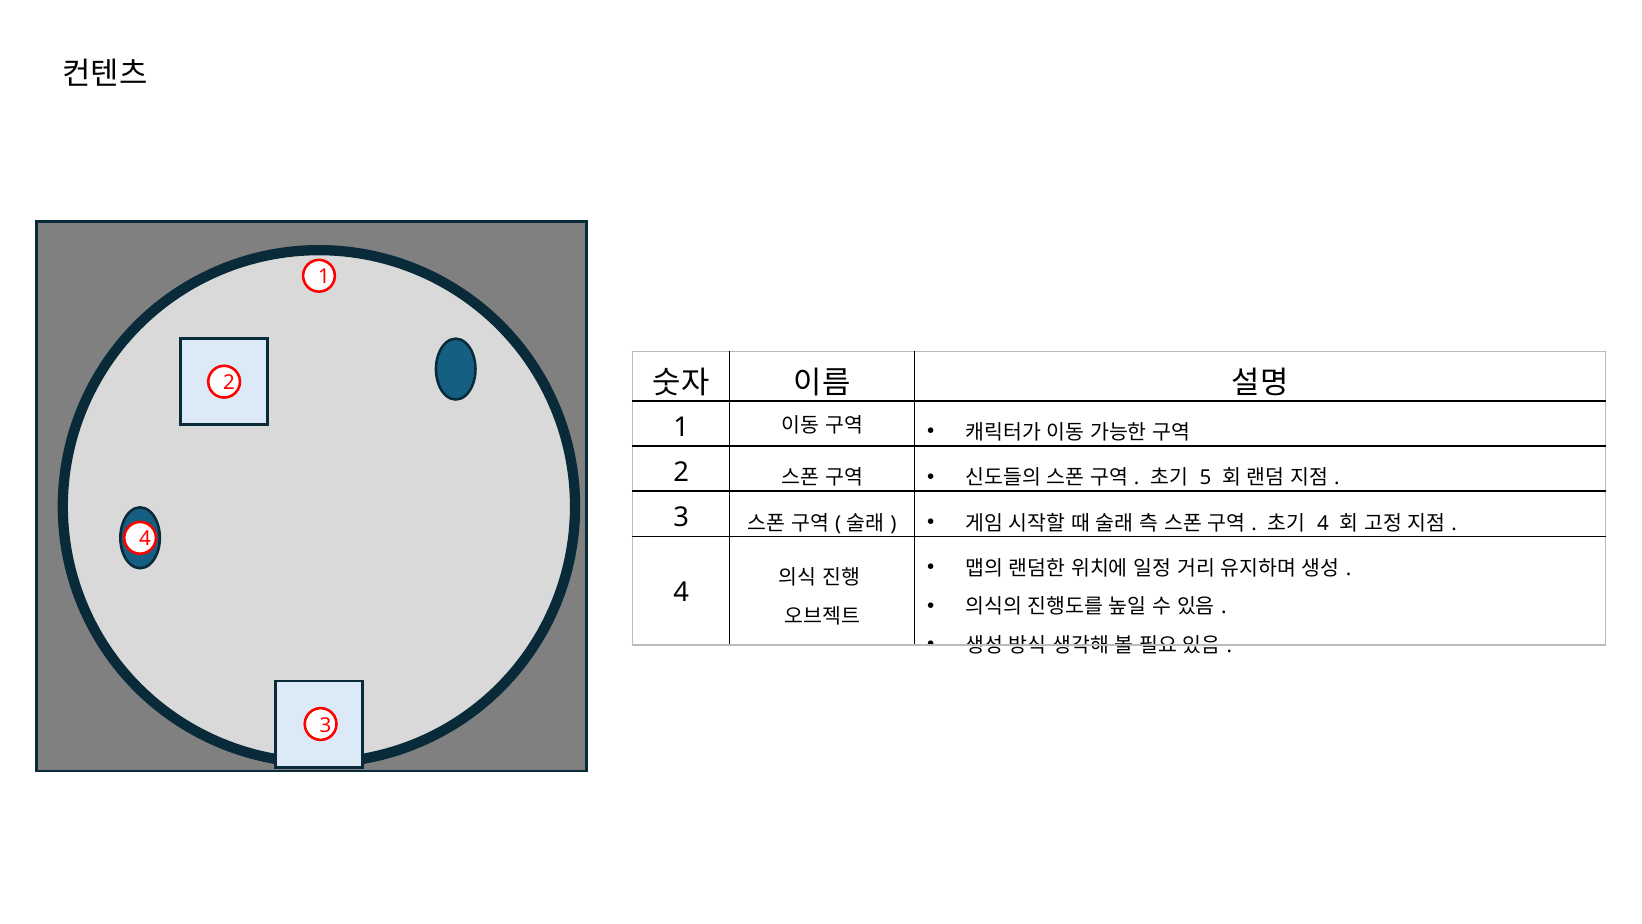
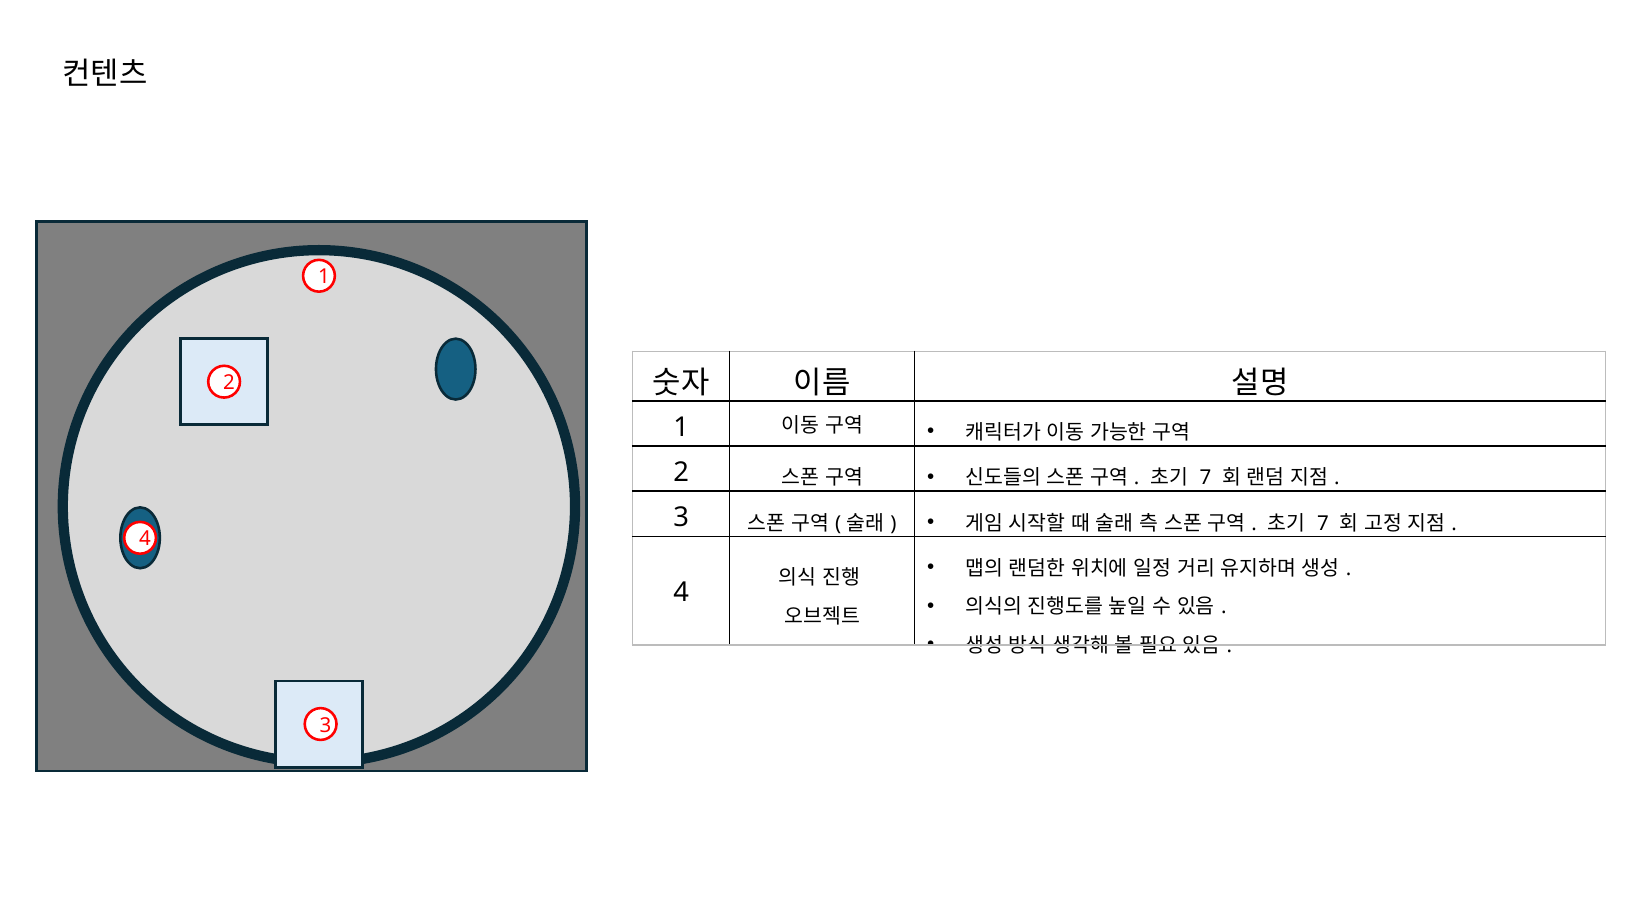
5 at (1205, 478): 5 -> 7
4 at (1323, 523): 4 -> 7
